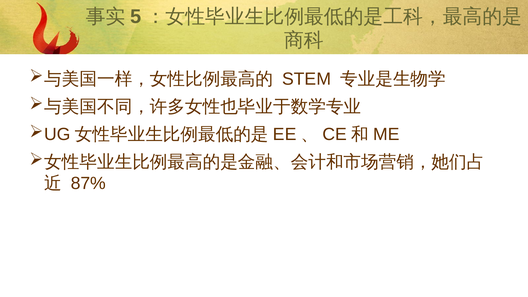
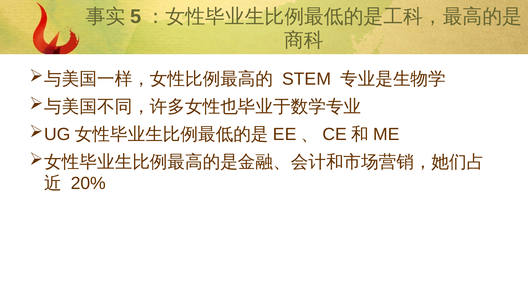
87%: 87% -> 20%
